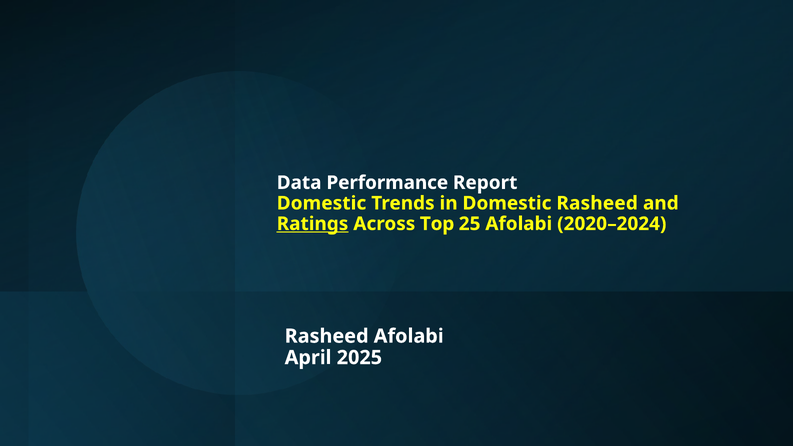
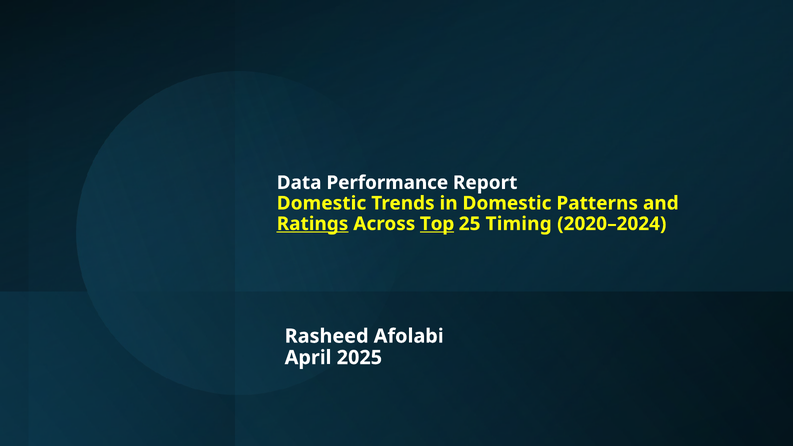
Domestic Rasheed: Rasheed -> Patterns
Top underline: none -> present
25 Afolabi: Afolabi -> Timing
